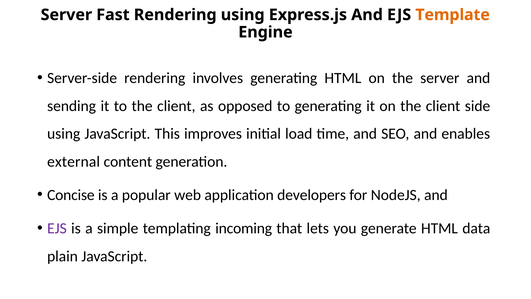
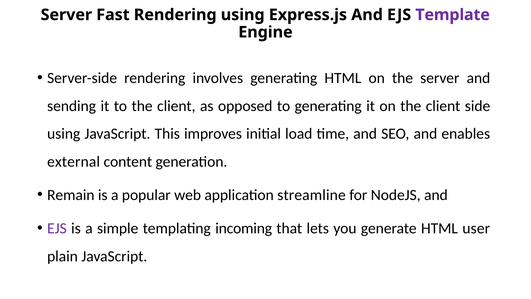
Template colour: orange -> purple
Concise: Concise -> Remain
developers: developers -> streamline
data: data -> user
